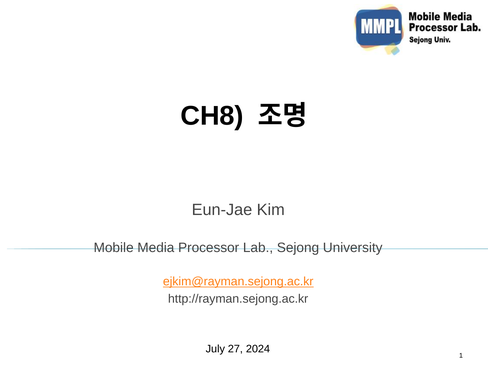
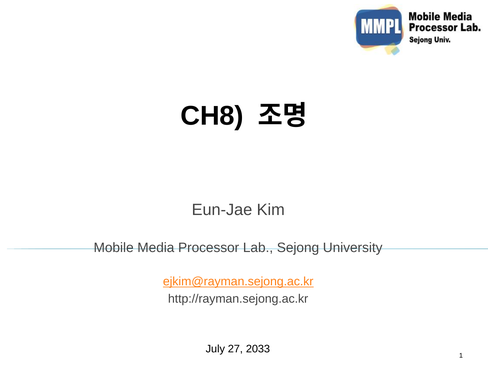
2024: 2024 -> 2033
